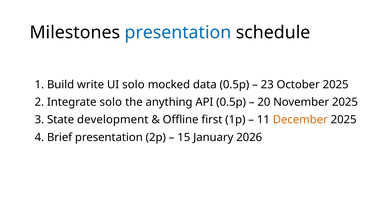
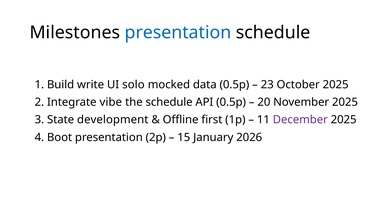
Integrate solo: solo -> vibe
the anything: anything -> schedule
December colour: orange -> purple
Brief: Brief -> Boot
